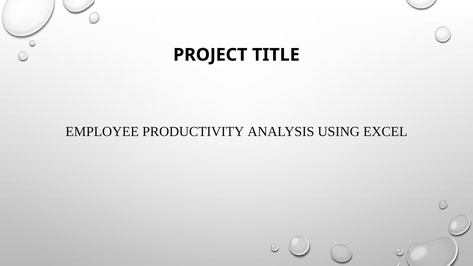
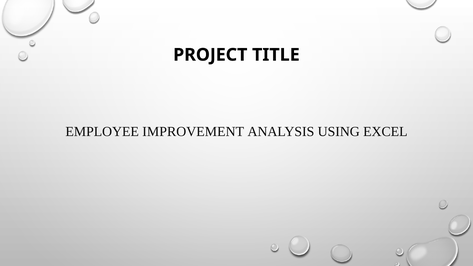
PRODUCTIVITY: PRODUCTIVITY -> IMPROVEMENT
